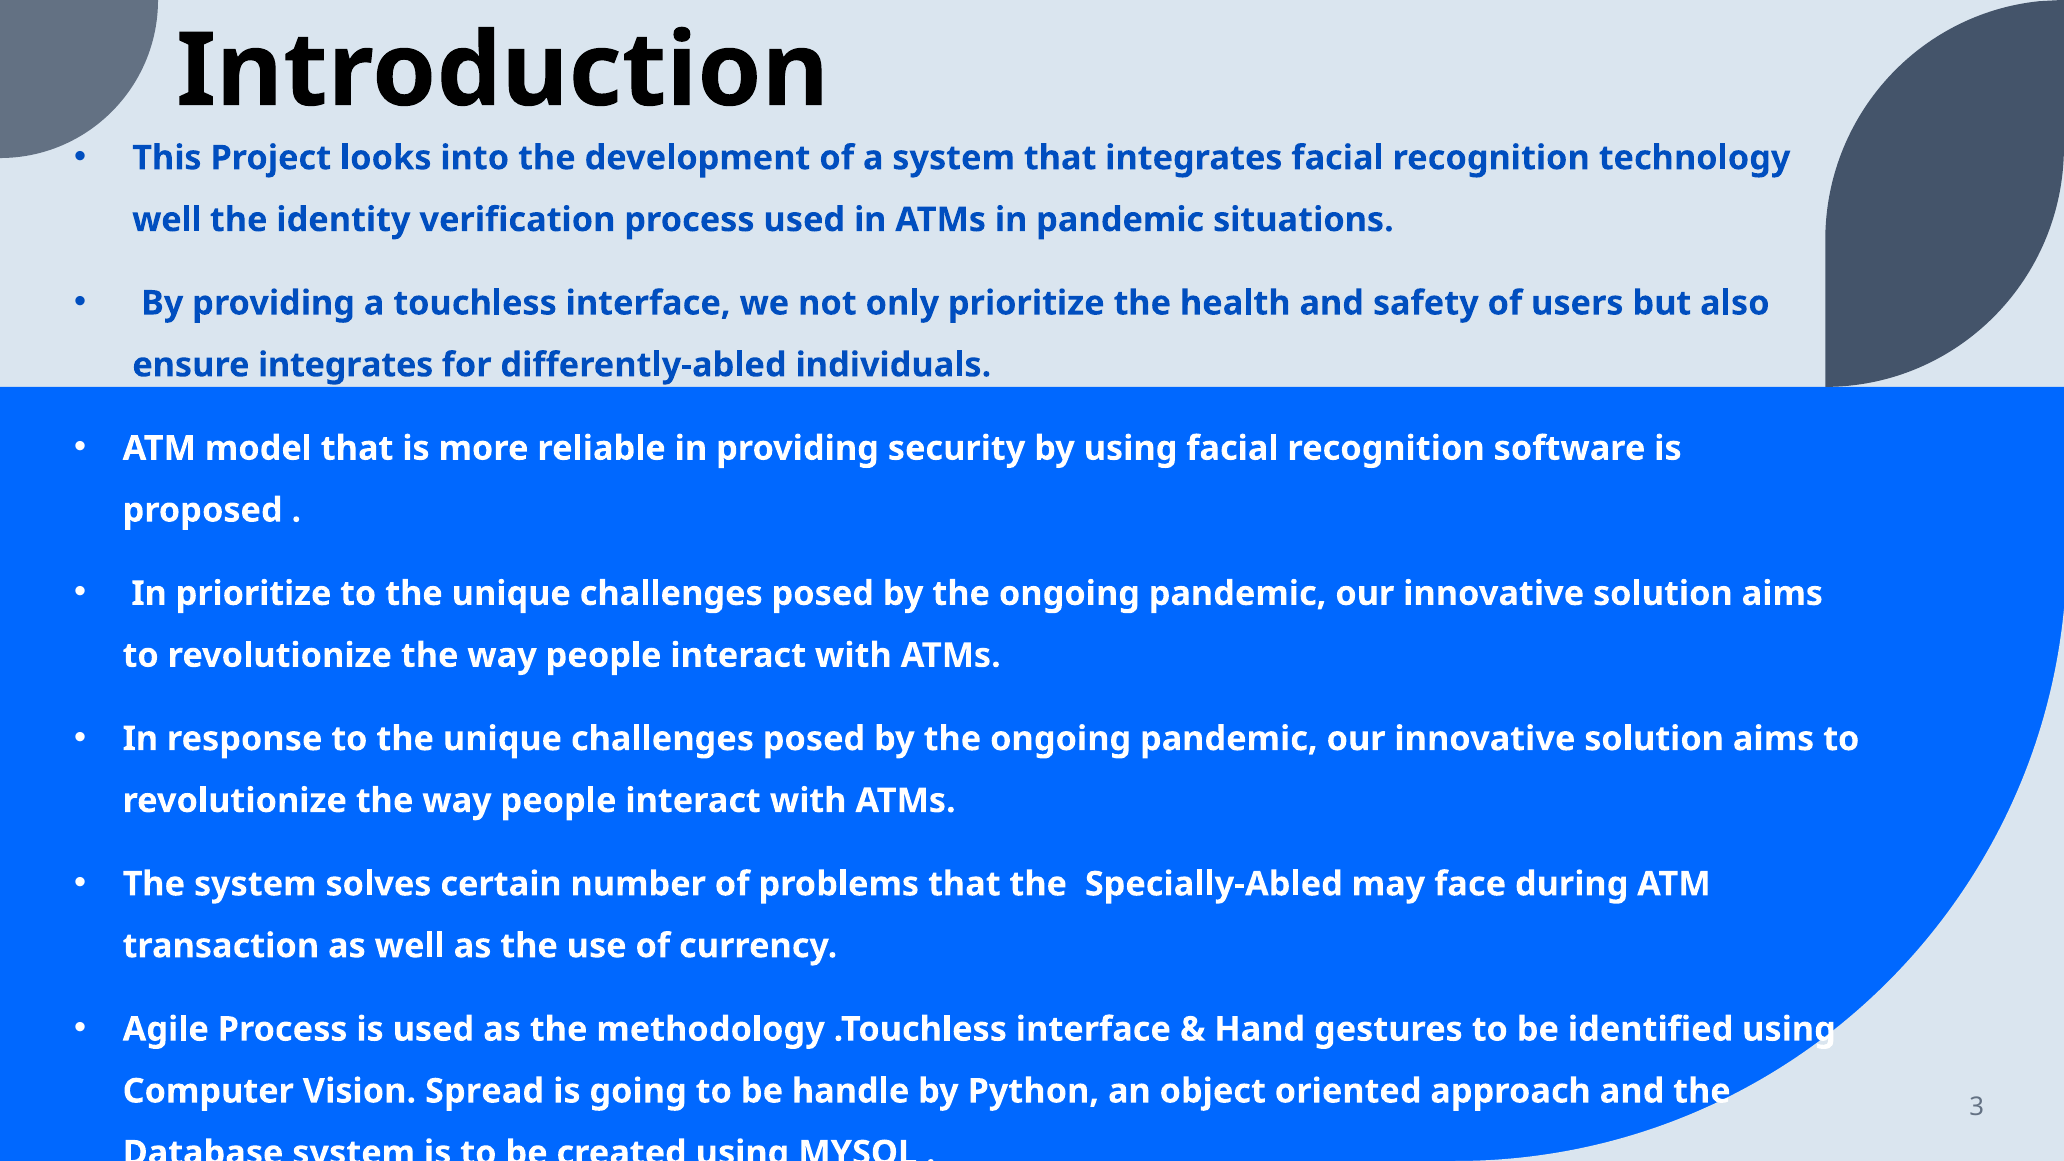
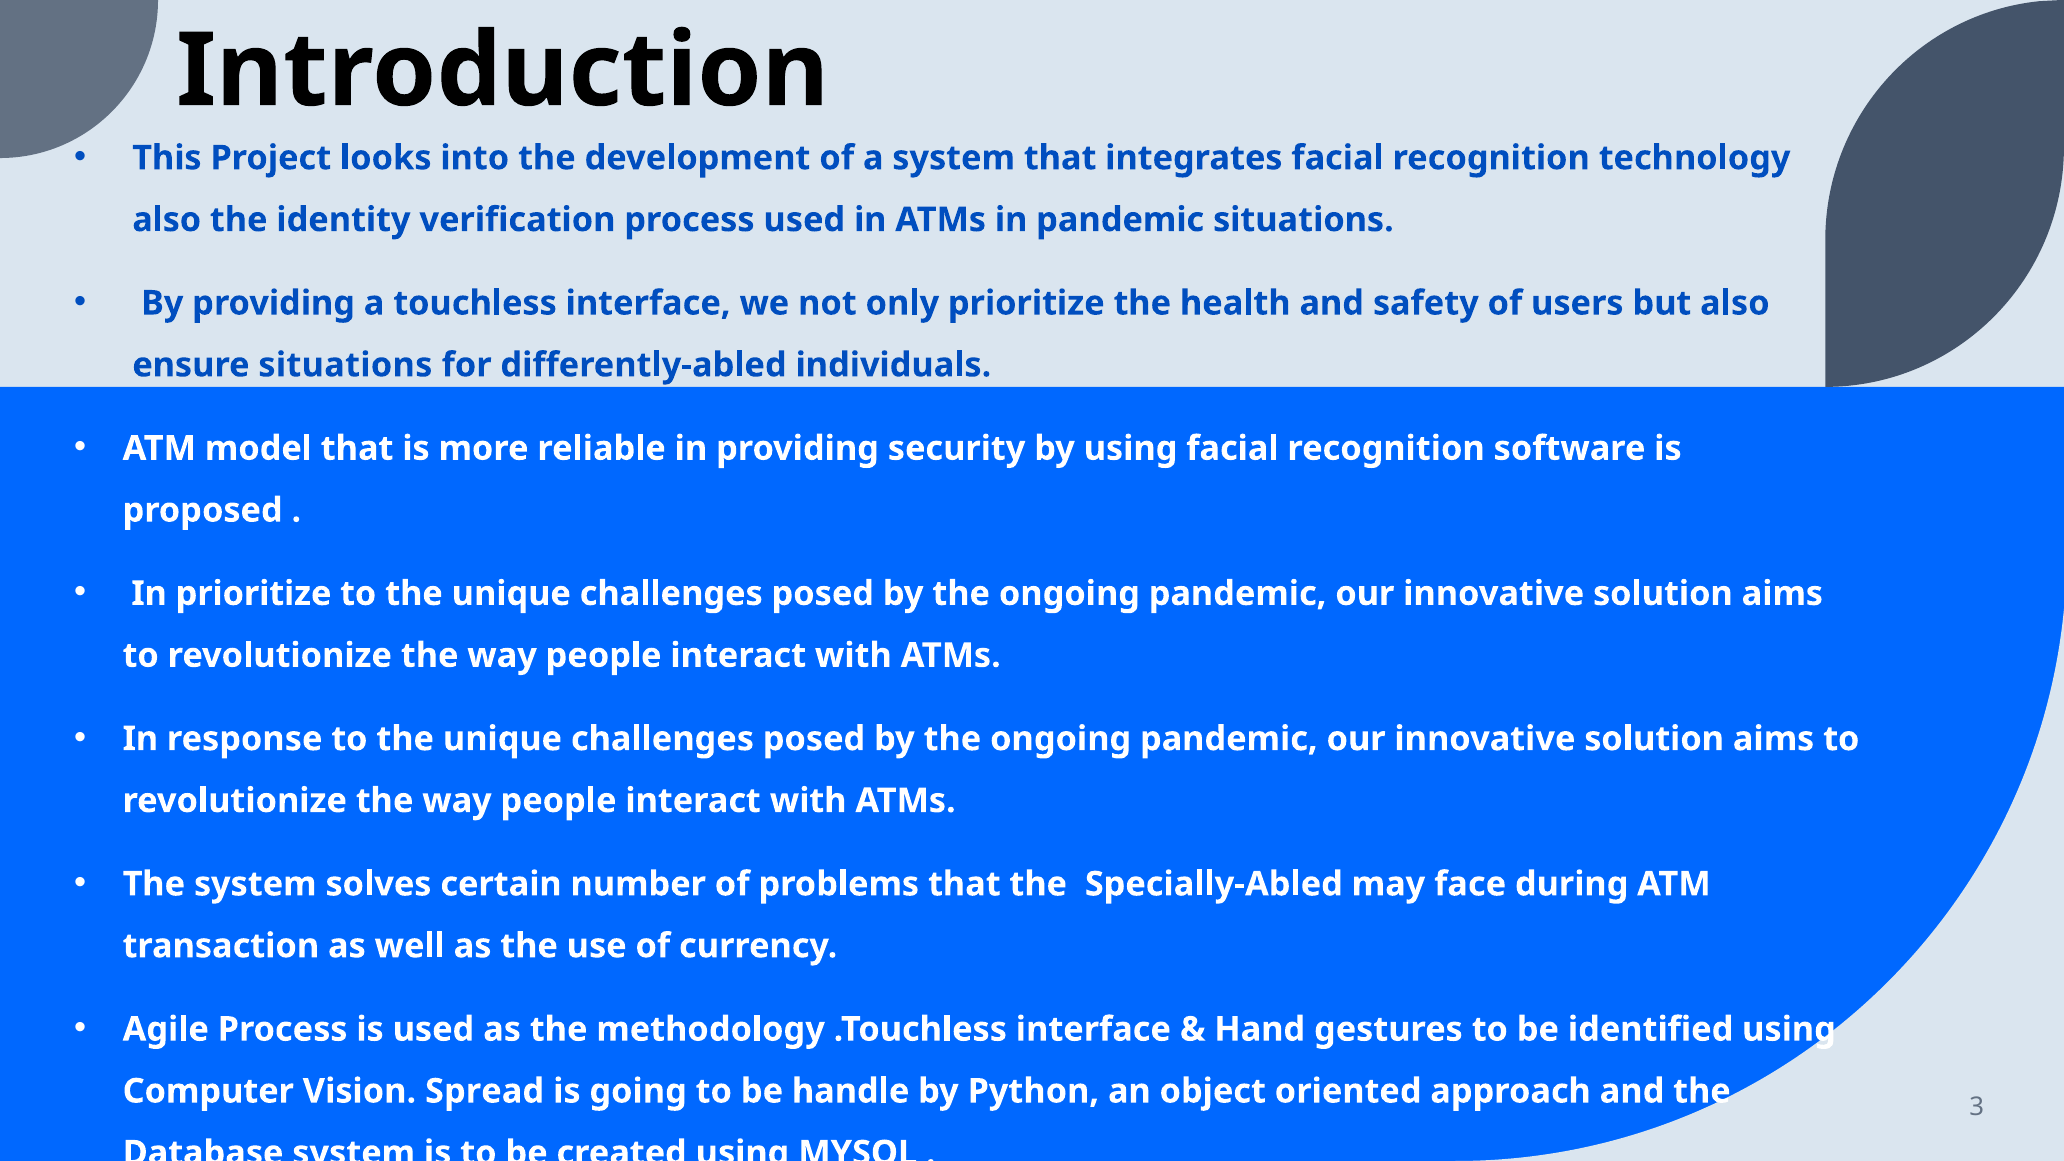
well at (167, 220): well -> also
ensure integrates: integrates -> situations
